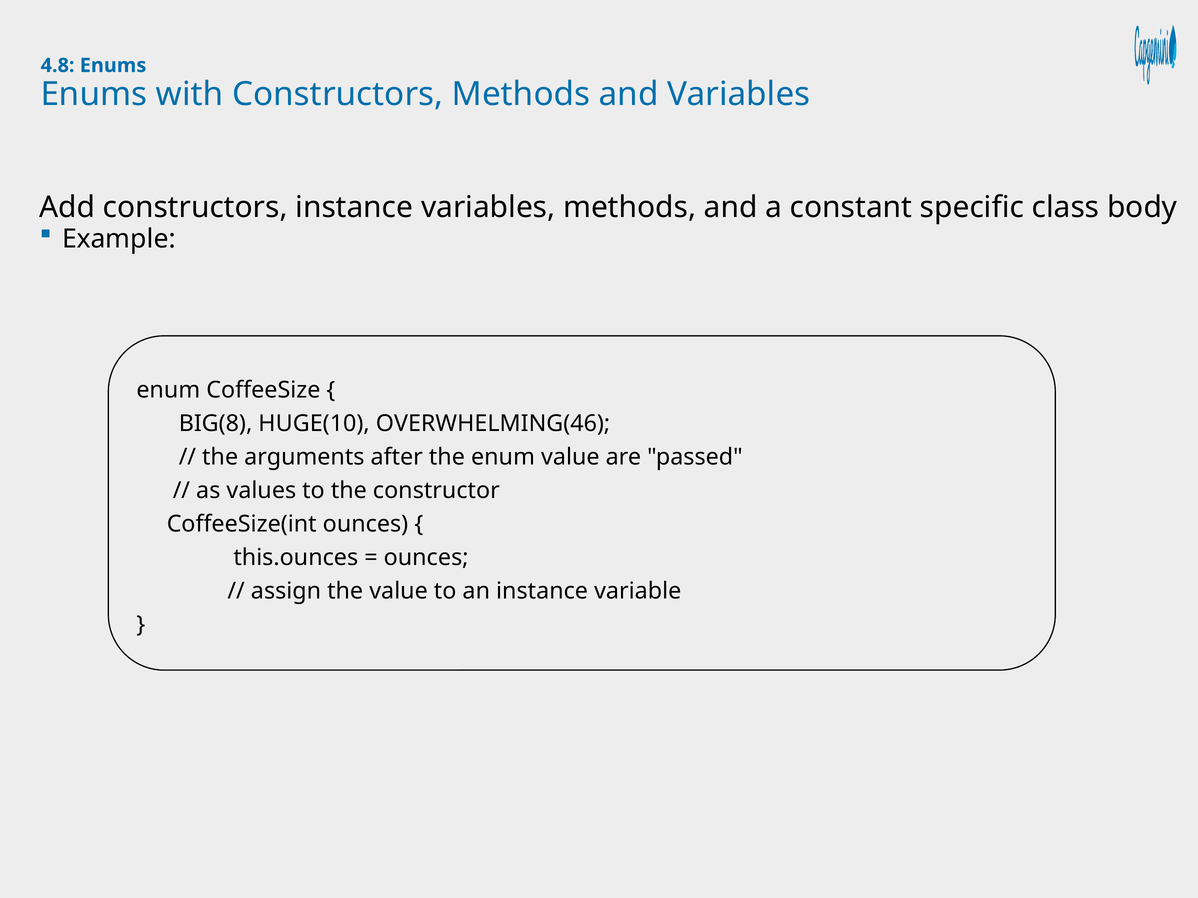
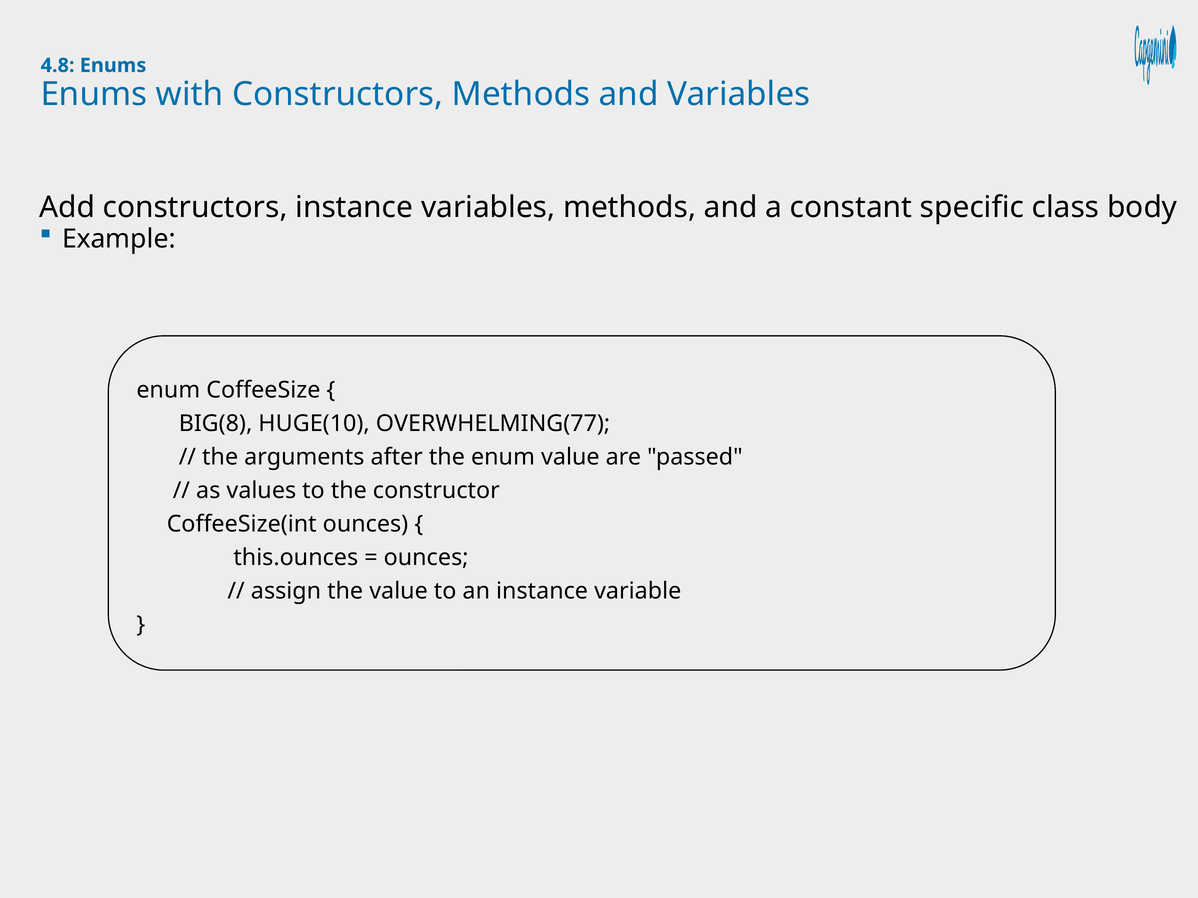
OVERWHELMING(46: OVERWHELMING(46 -> OVERWHELMING(77
